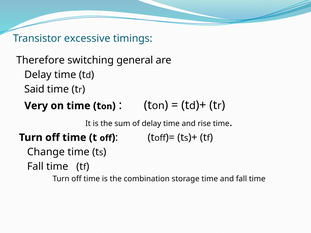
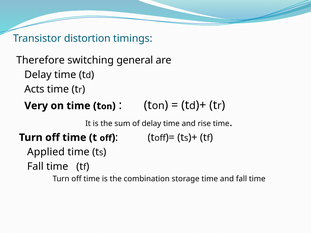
excessive: excessive -> distortion
Said: Said -> Acts
Change: Change -> Applied
